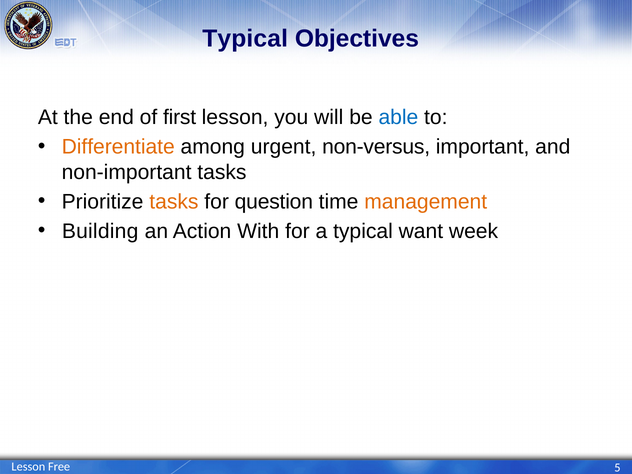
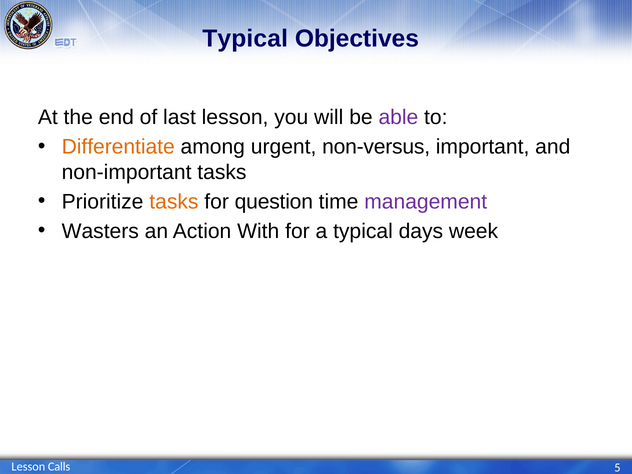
first: first -> last
able colour: blue -> purple
management colour: orange -> purple
Building: Building -> Wasters
want: want -> days
Free: Free -> Calls
